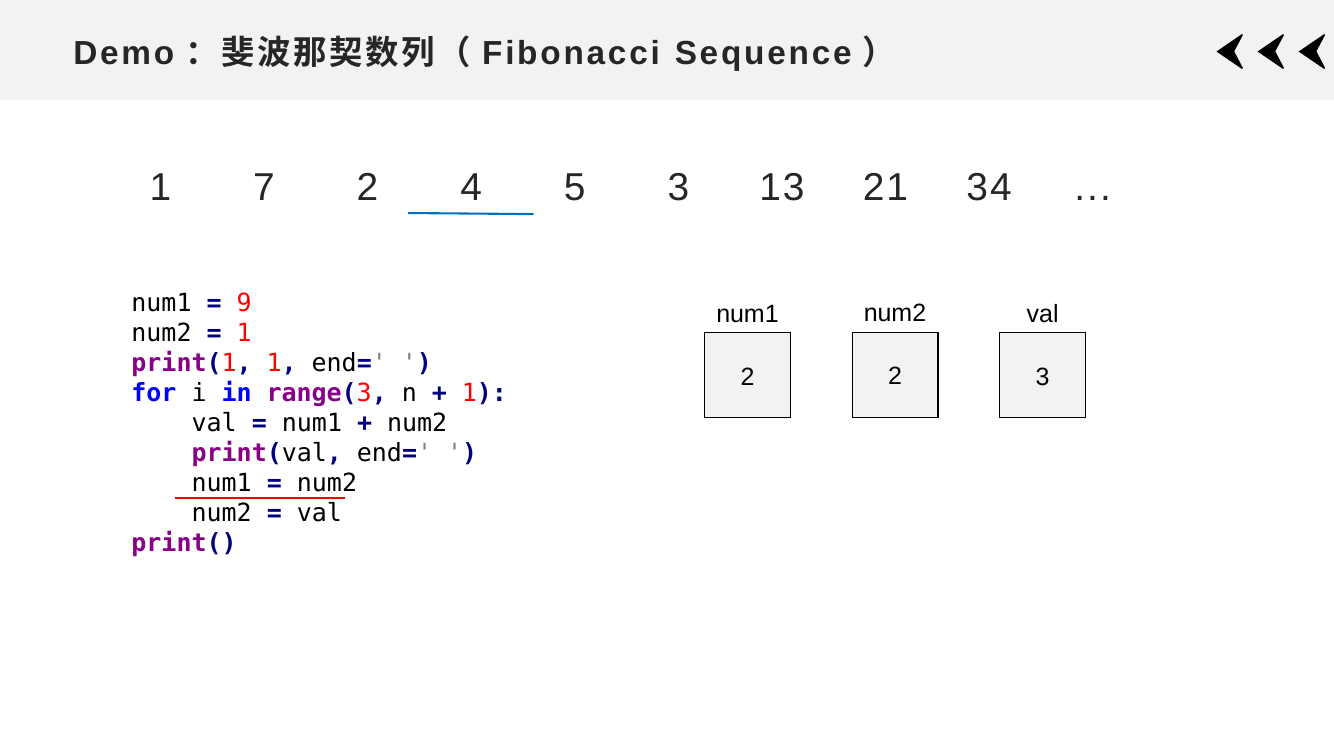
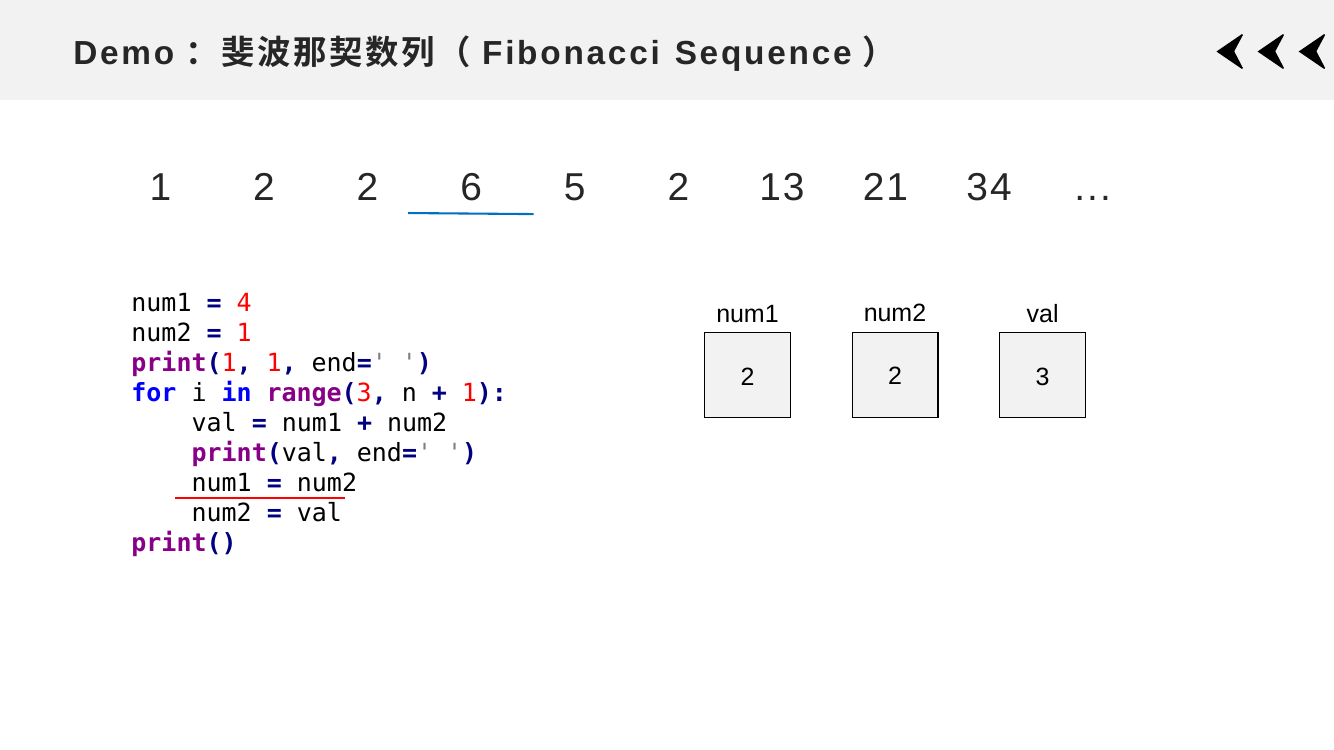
1 7: 7 -> 2
4: 4 -> 6
5 3: 3 -> 2
9: 9 -> 4
